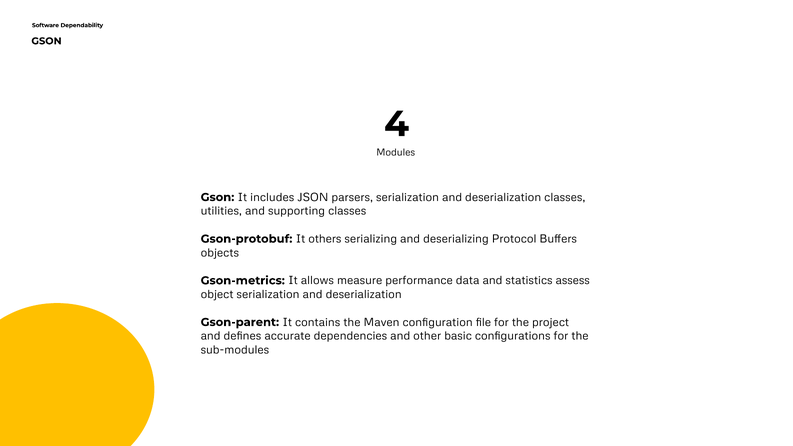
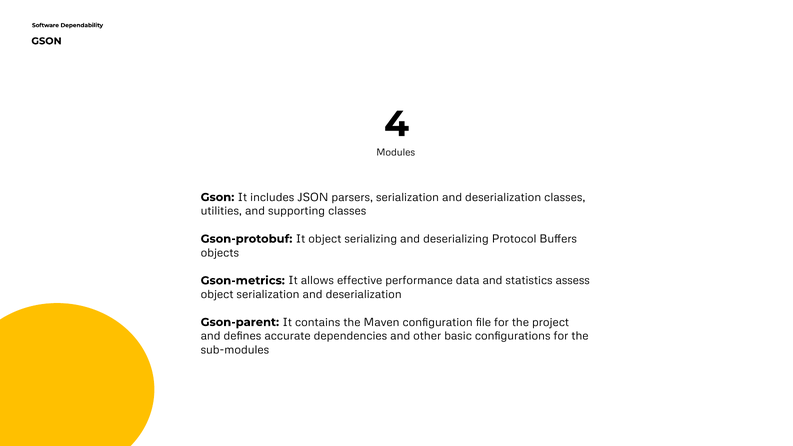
It others: others -> object
measure: measure -> effective
